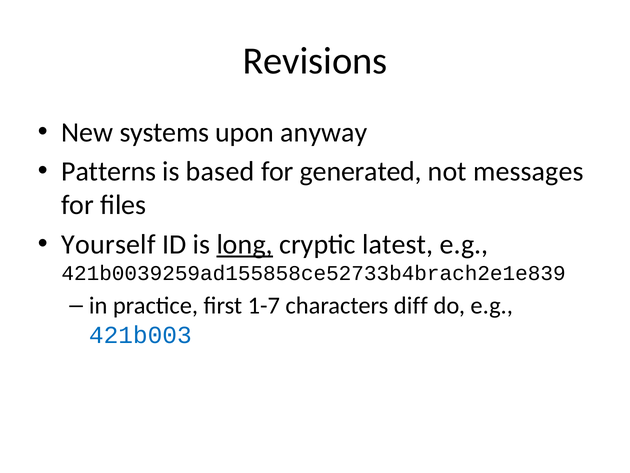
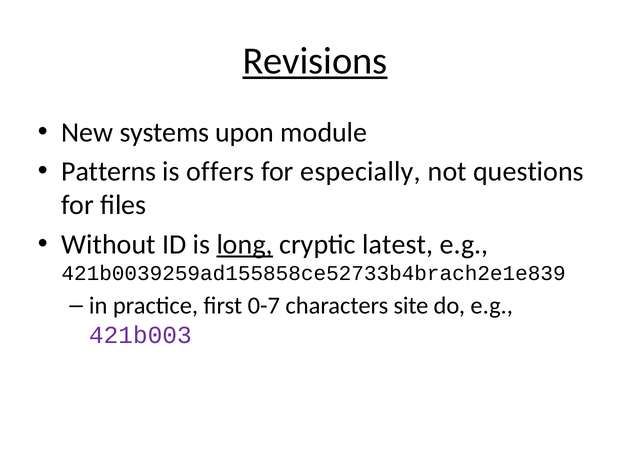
Revisions underline: none -> present
anyway: anyway -> module
based: based -> offers
generated: generated -> especially
messages: messages -> questions
Yourself: Yourself -> Without
1-7: 1-7 -> 0-7
diff: diff -> site
421b003 colour: blue -> purple
